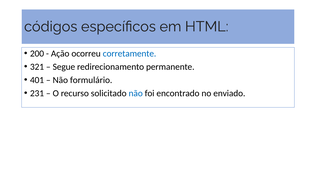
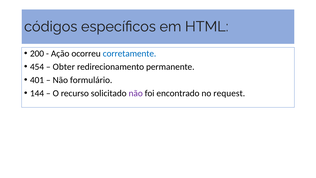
321: 321 -> 454
Segue: Segue -> Obter
231: 231 -> 144
não at (136, 93) colour: blue -> purple
enviado: enviado -> request
